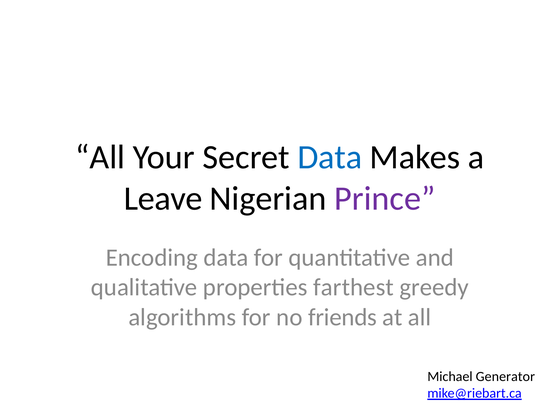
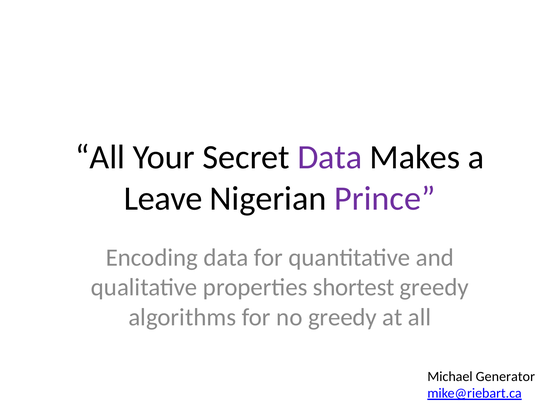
Data at (330, 157) colour: blue -> purple
farthest: farthest -> shortest
no friends: friends -> greedy
